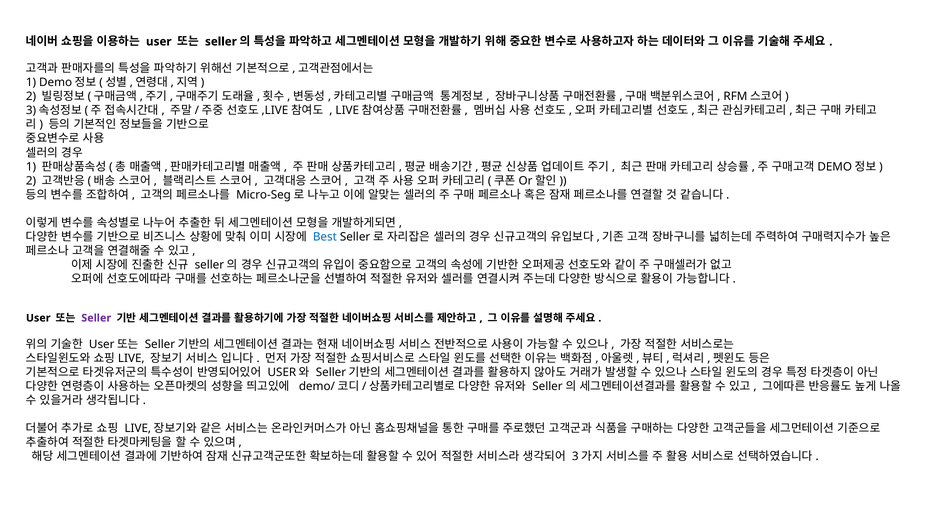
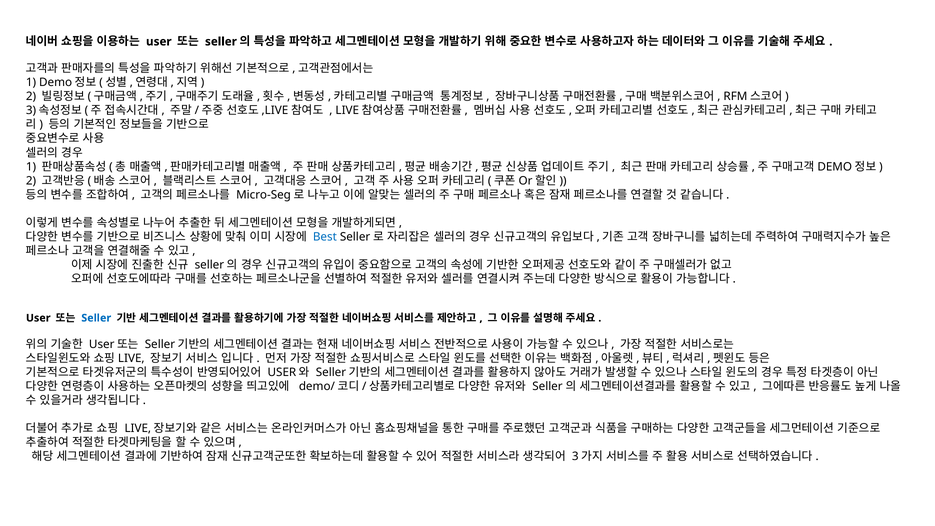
Seller at (96, 318) colour: purple -> blue
